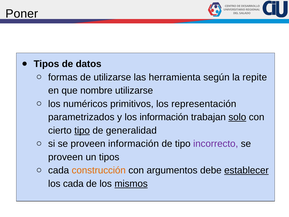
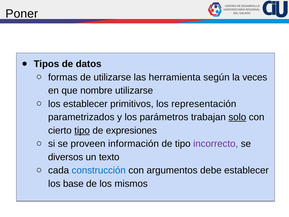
repite: repite -> veces
los numéricos: numéricos -> establecer
los información: información -> parámetros
generalidad: generalidad -> expresiones
proveen at (66, 157): proveen -> diversos
un tipos: tipos -> texto
construcción colour: orange -> blue
establecer at (246, 170) underline: present -> none
los cada: cada -> base
mismos underline: present -> none
